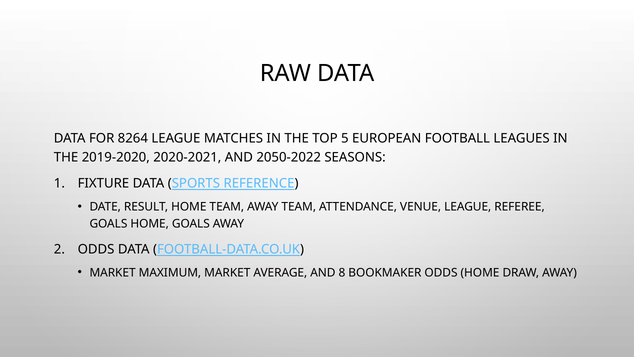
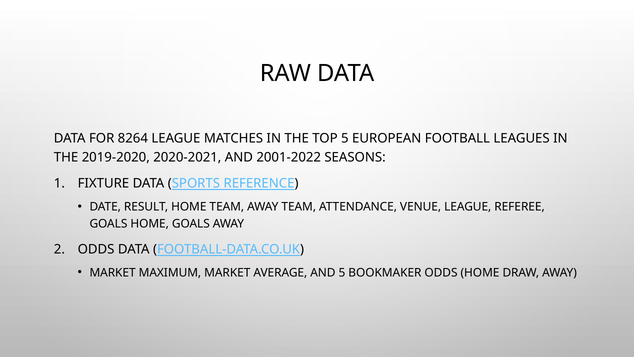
2050-2022: 2050-2022 -> 2001-2022
AND 8: 8 -> 5
